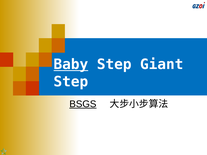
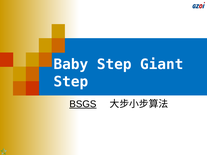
Baby underline: present -> none
